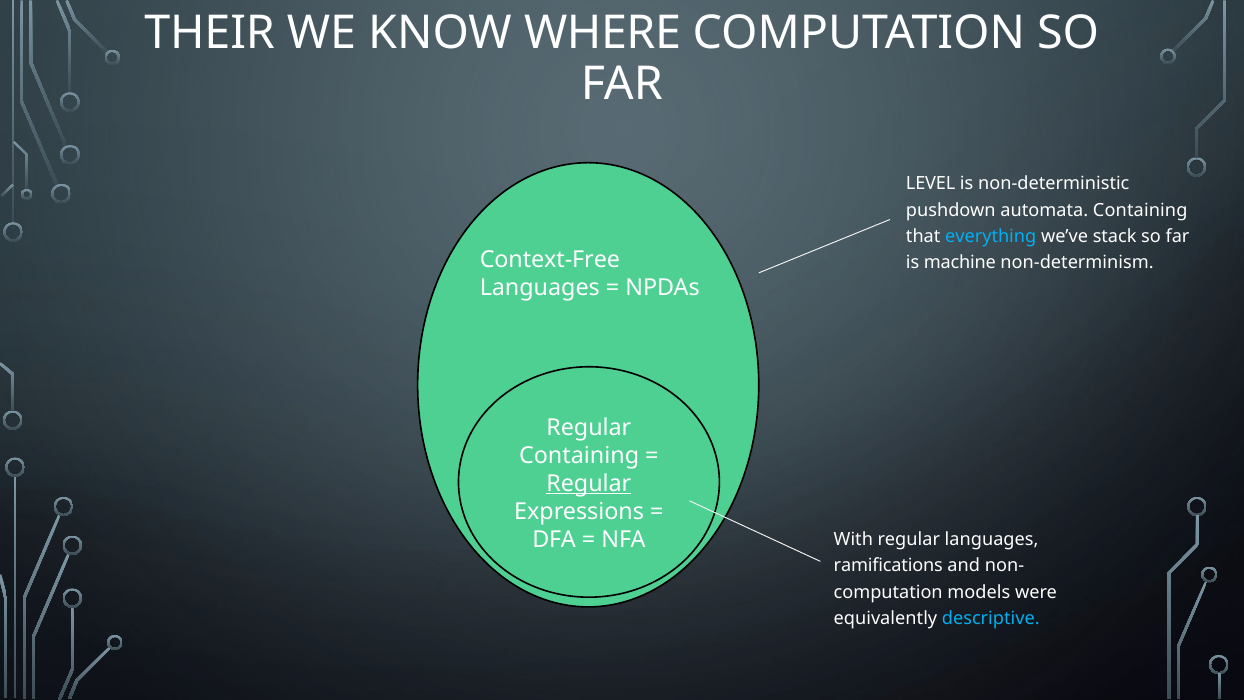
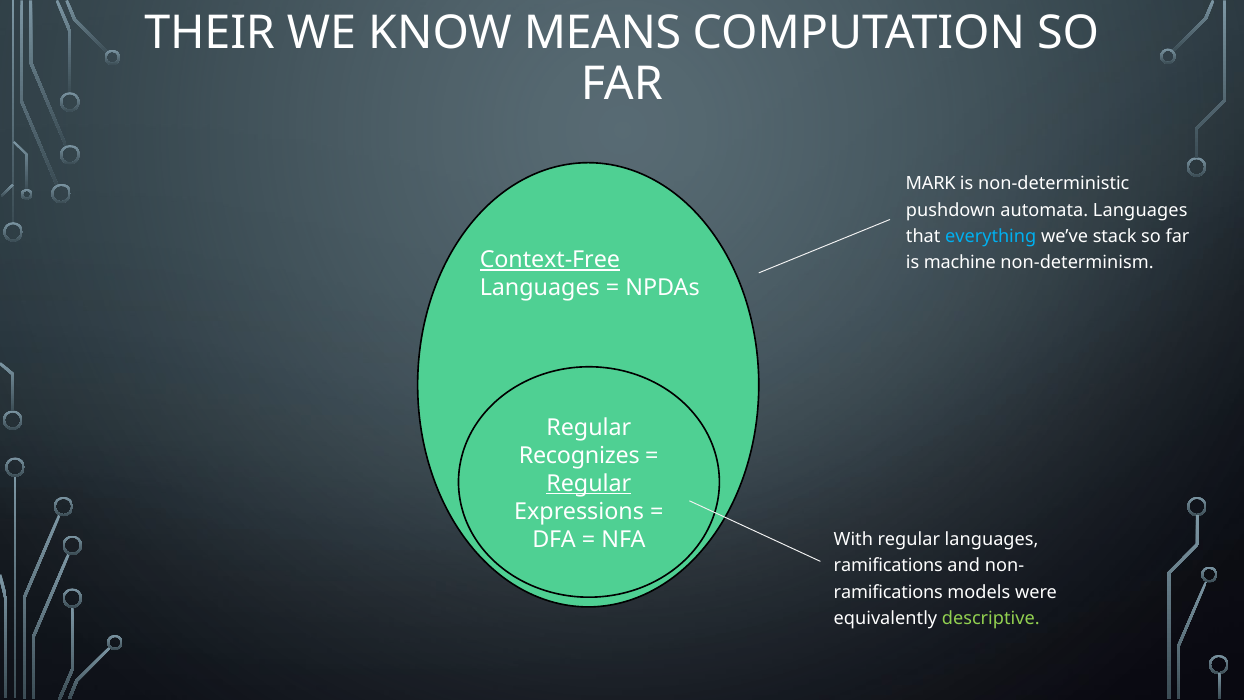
WHERE: WHERE -> MEANS
LEVEL: LEVEL -> MARK
automata Containing: Containing -> Languages
Context-Free underline: none -> present
Containing at (579, 455): Containing -> Recognizes
computation at (888, 592): computation -> ramifications
descriptive colour: light blue -> light green
